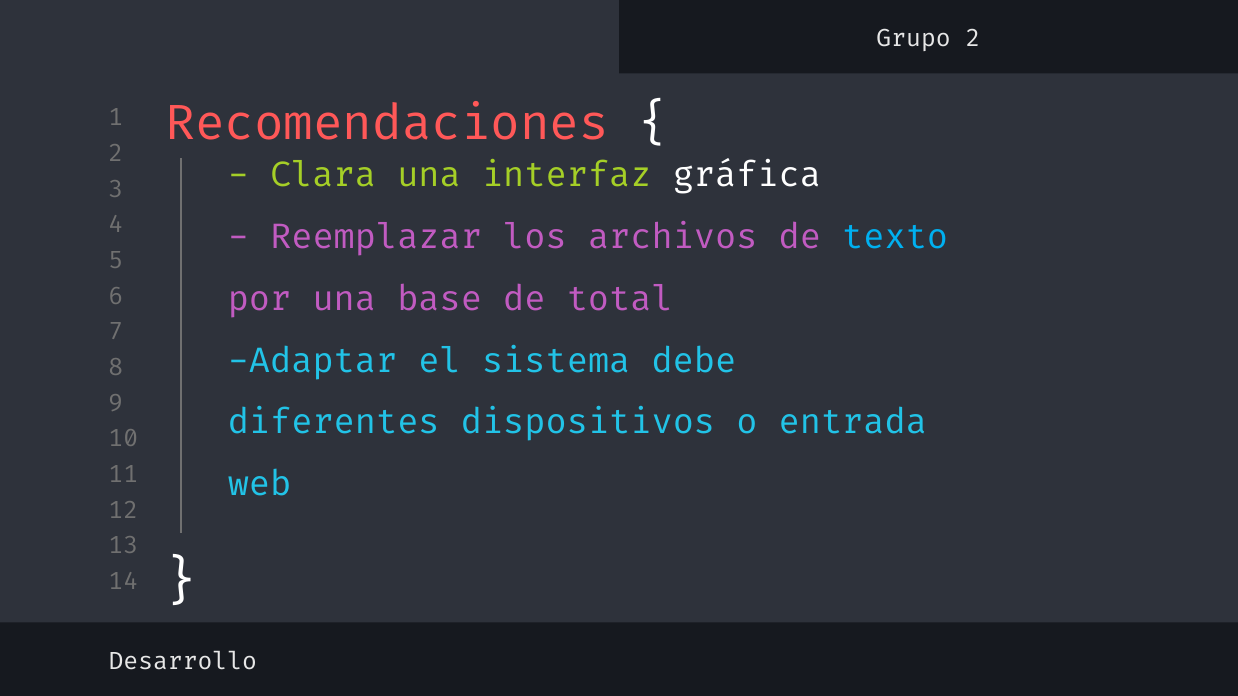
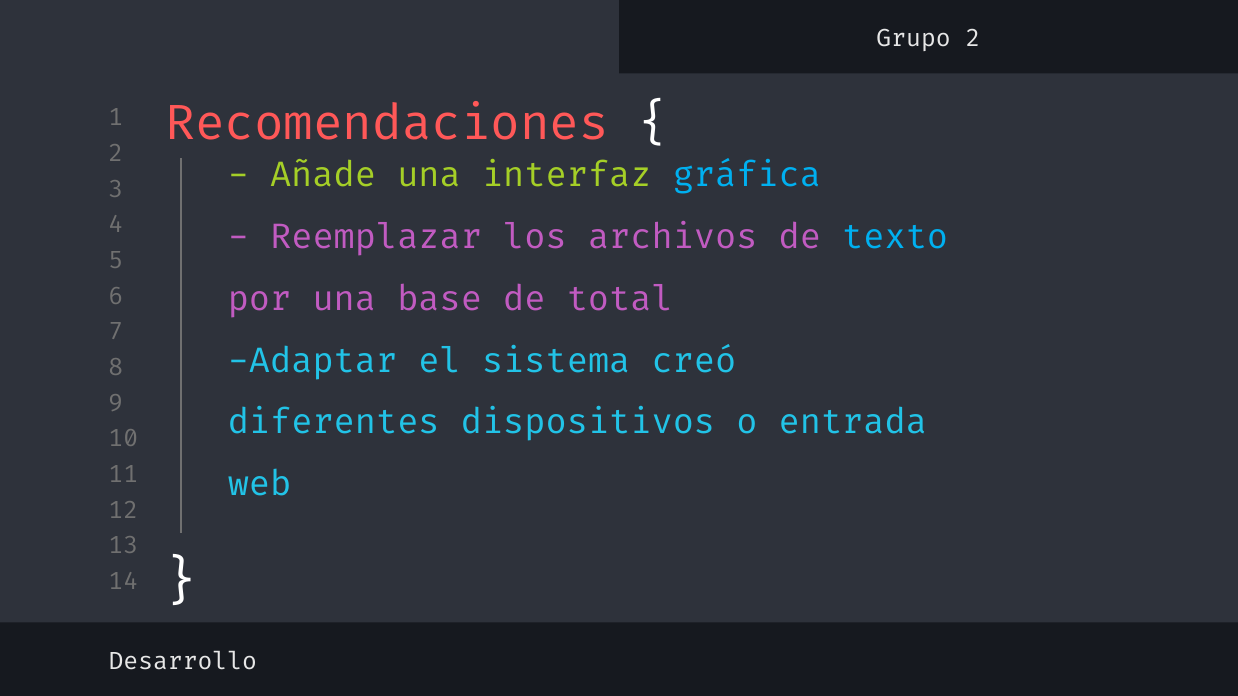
Clara: Clara -> Añade
gráfica colour: white -> light blue
debe: debe -> creó
